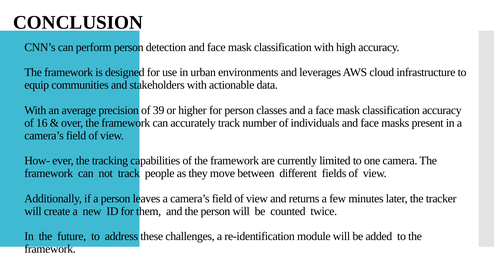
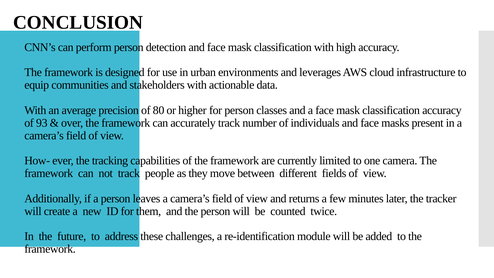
39: 39 -> 80
16: 16 -> 93
